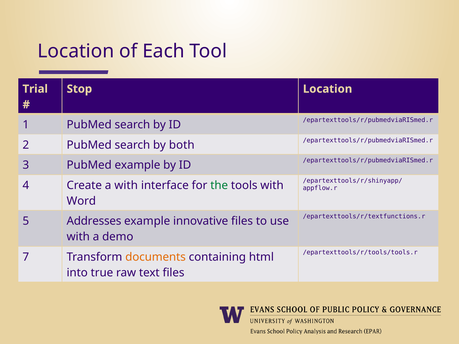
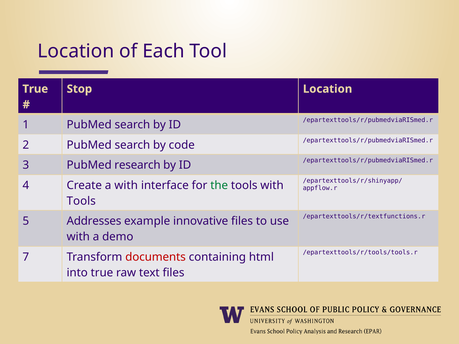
Trial at (35, 89): Trial -> True
both: both -> code
PubMed example: example -> research
Word at (81, 201): Word -> Tools
documents colour: orange -> red
